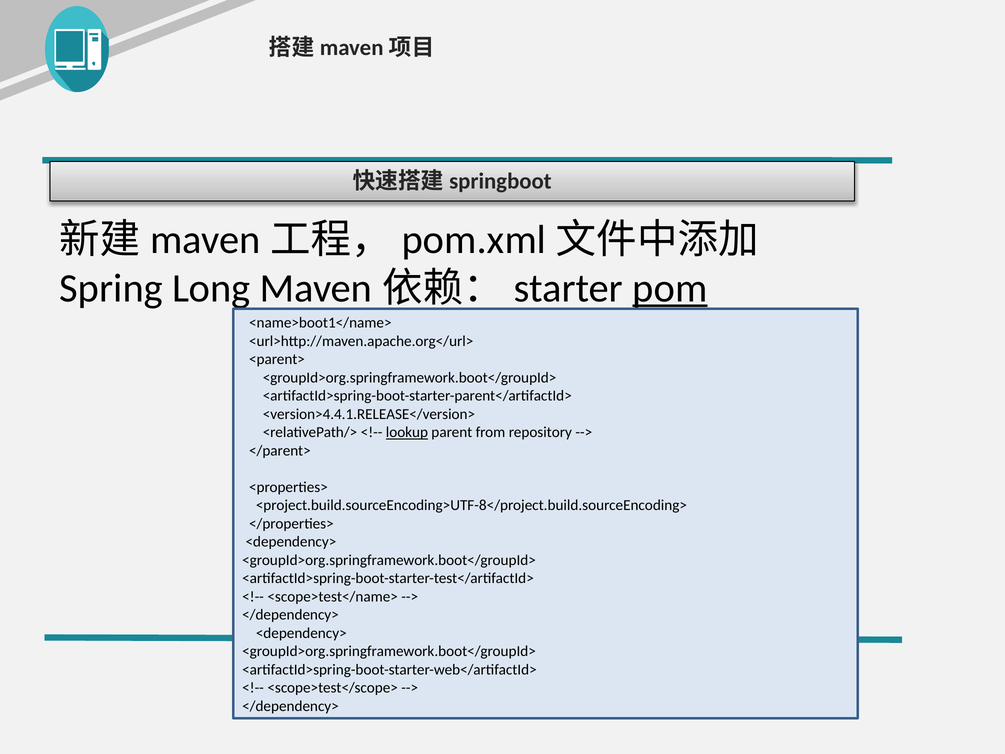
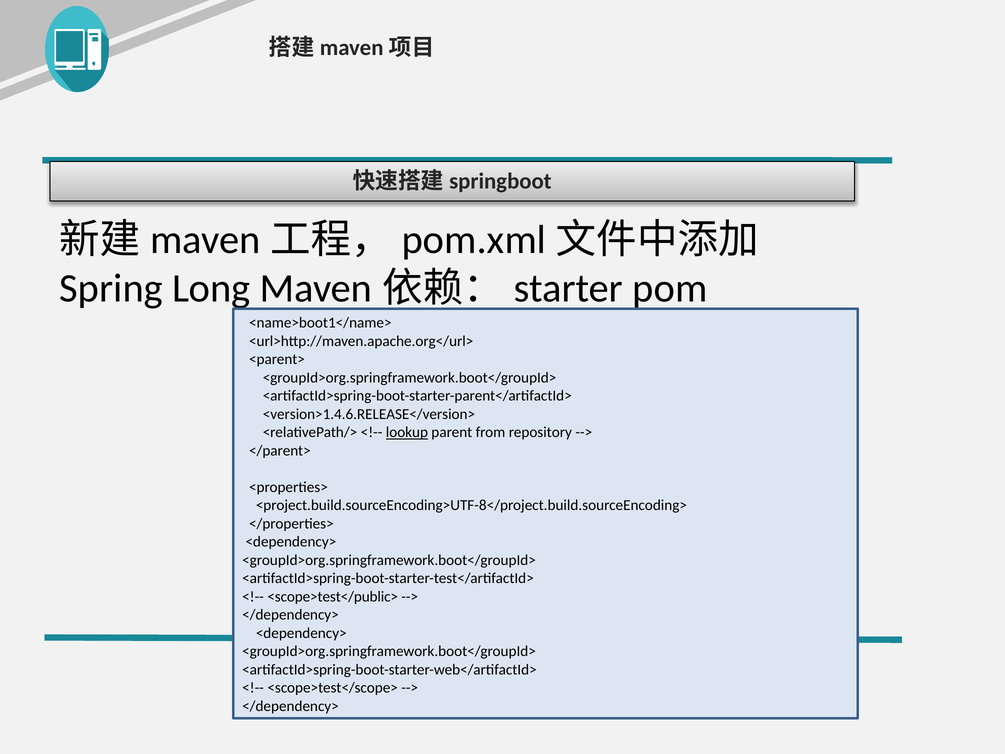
pom underline: present -> none
<version>4.4.1.RELEASE</version>: <version>4.4.1.RELEASE</version> -> <version>1.4.6.RELEASE</version>
<scope>test</name>: <scope>test</name> -> <scope>test</public>
